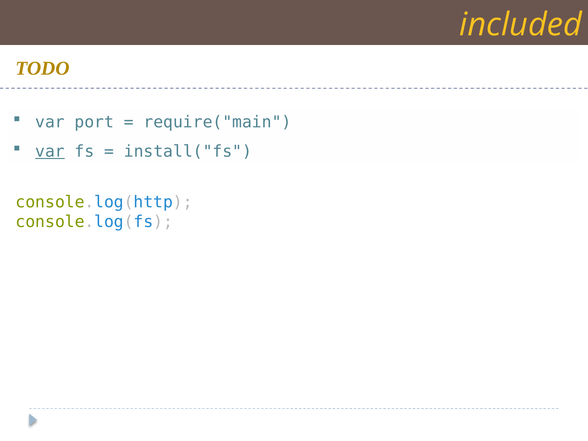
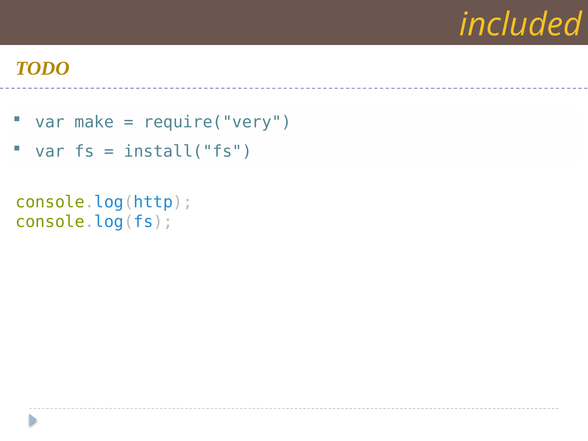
port: port -> make
require("main: require("main -> require("very
var at (50, 151) underline: present -> none
